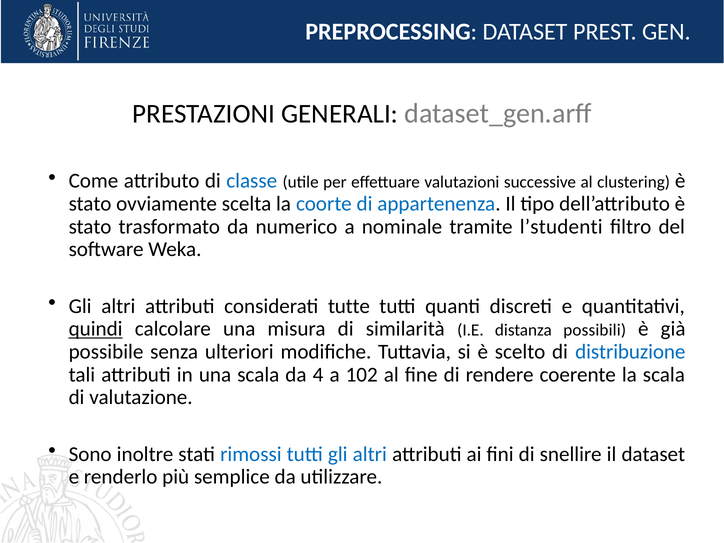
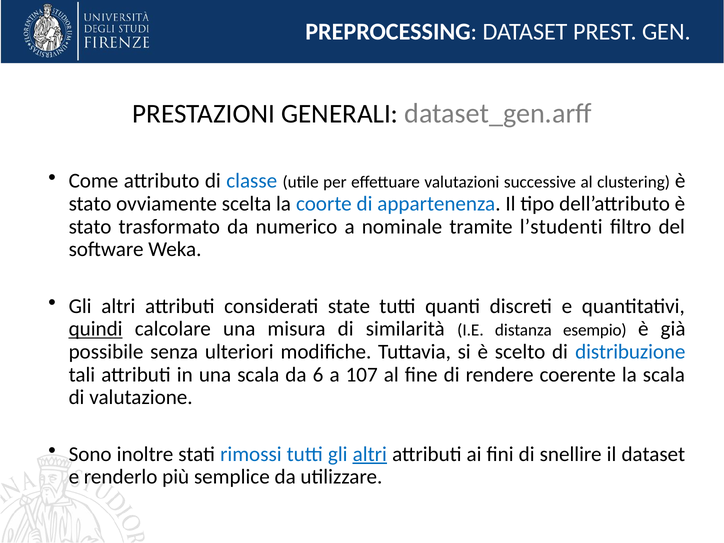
tutte: tutte -> state
possibili: possibili -> esempio
4: 4 -> 6
102: 102 -> 107
altri at (370, 454) underline: none -> present
